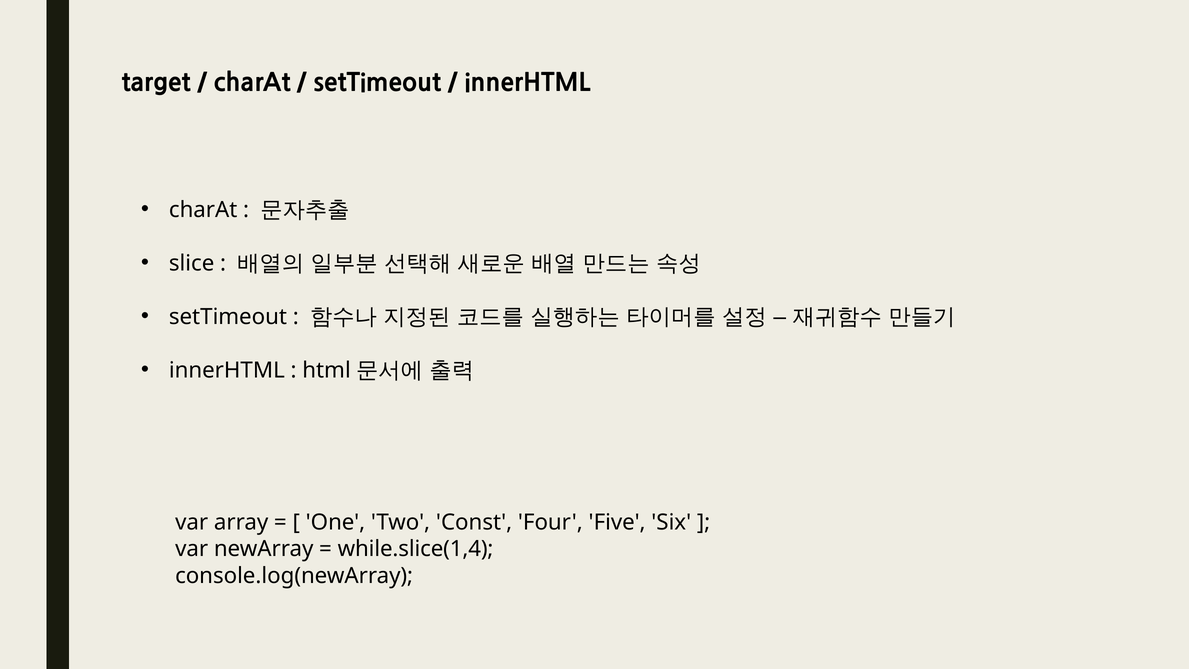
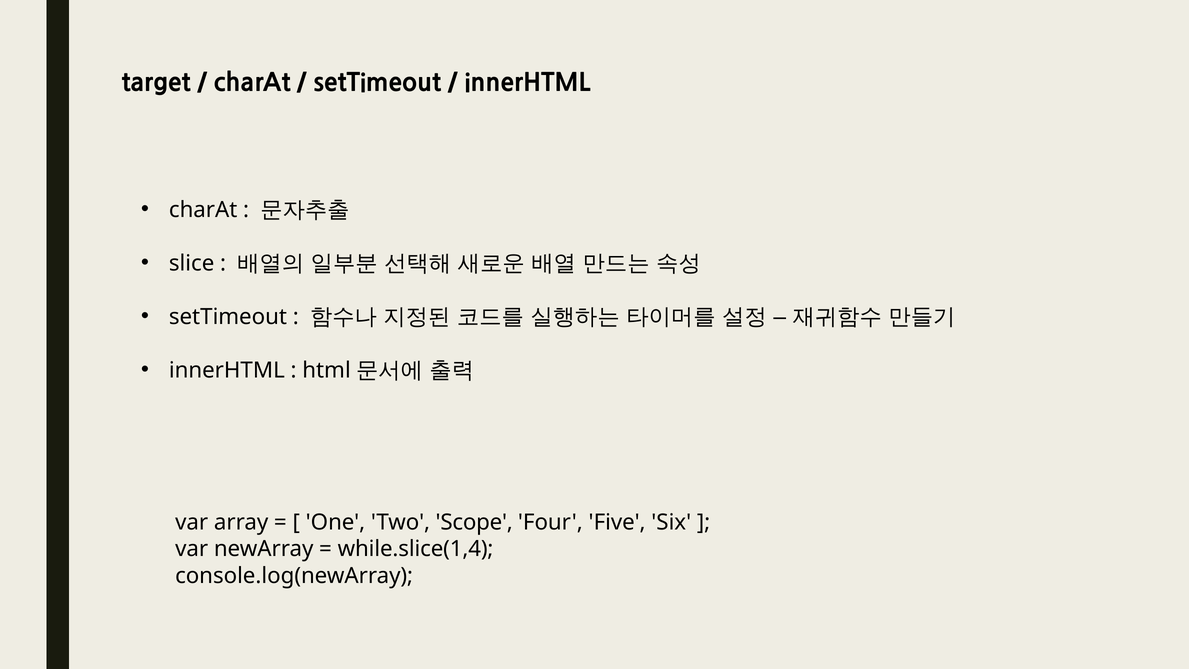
Const: Const -> Scope
